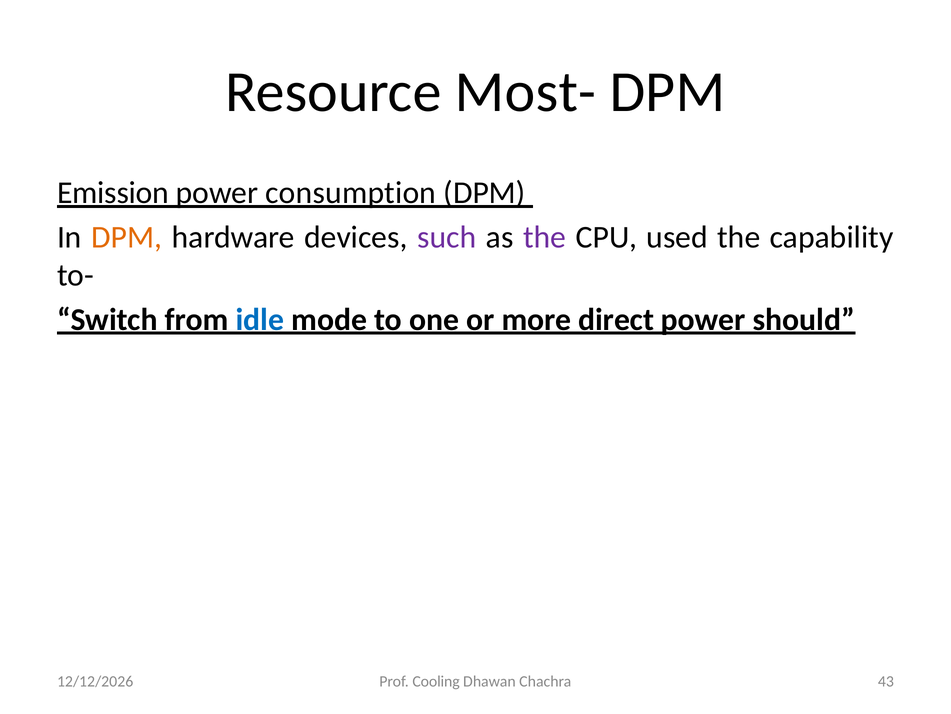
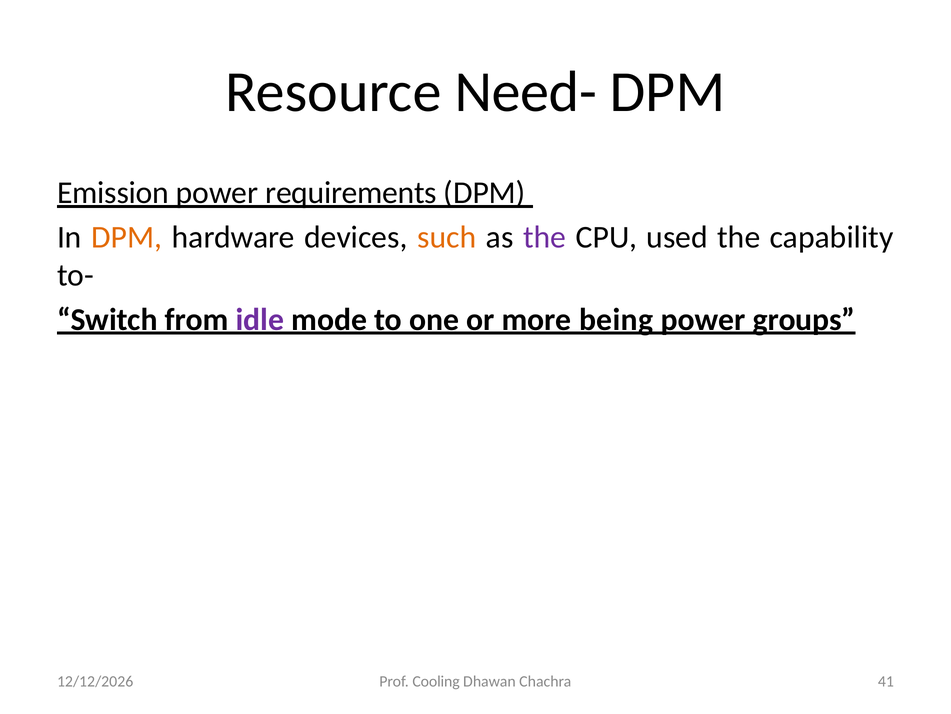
Most-: Most- -> Need-
consumption: consumption -> requirements
such colour: purple -> orange
idle colour: blue -> purple
direct: direct -> being
should: should -> groups
43: 43 -> 41
